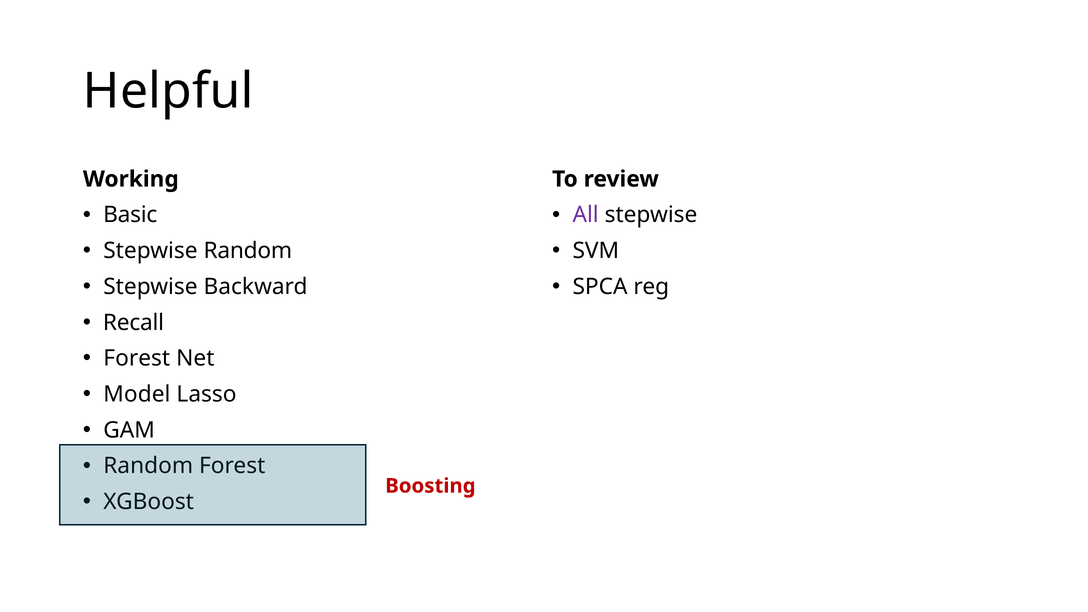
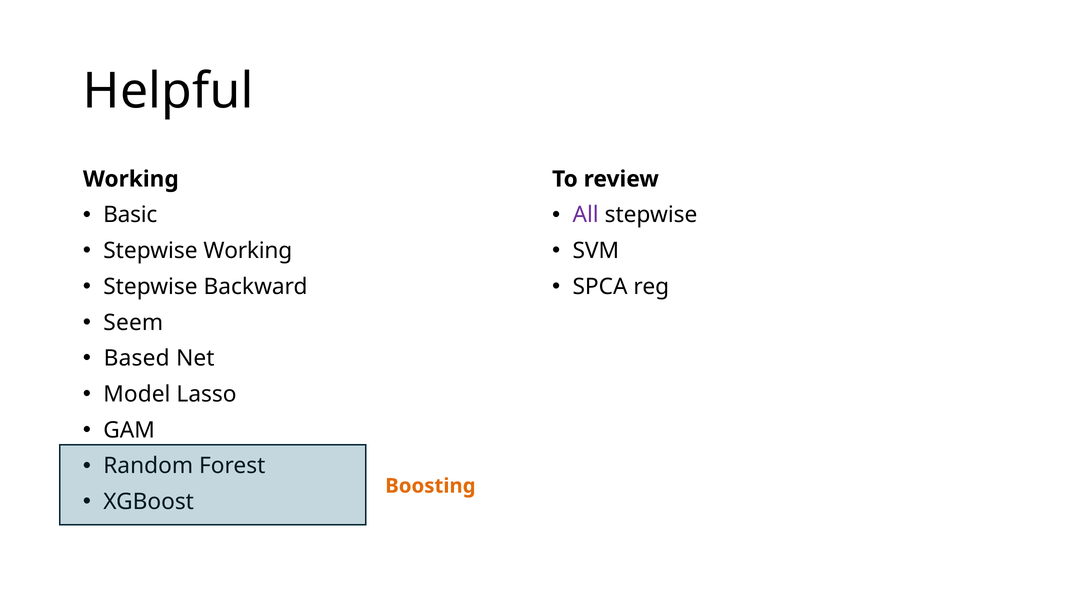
Stepwise Random: Random -> Working
Recall: Recall -> Seem
Forest at (137, 358): Forest -> Based
Boosting colour: red -> orange
